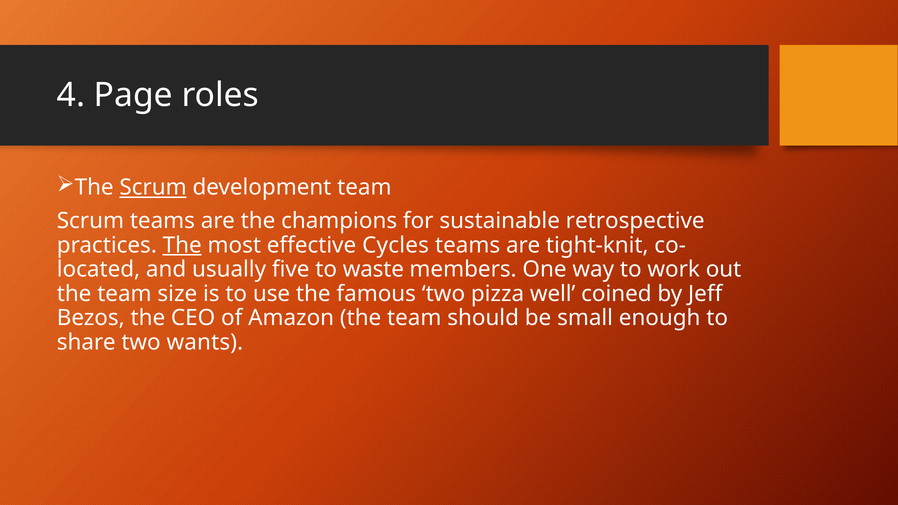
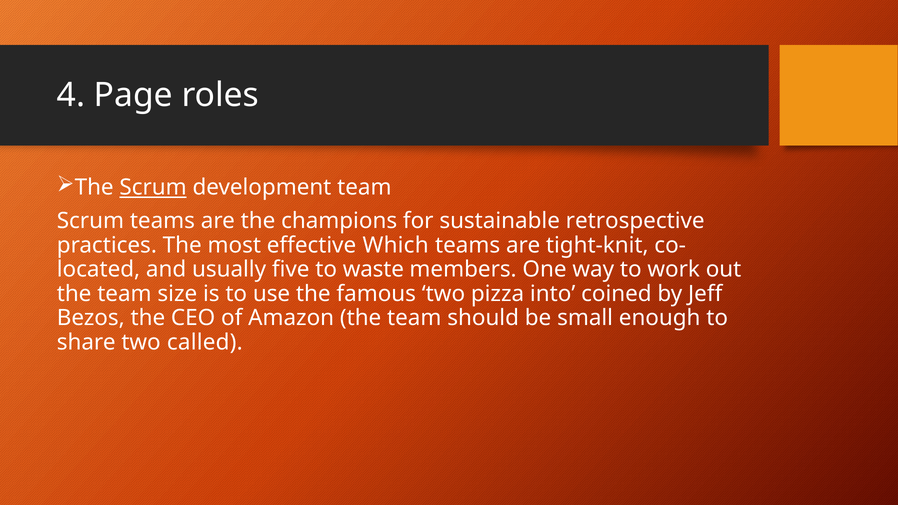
The at (182, 245) underline: present -> none
Cycles: Cycles -> Which
well: well -> into
wants: wants -> called
